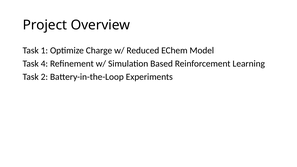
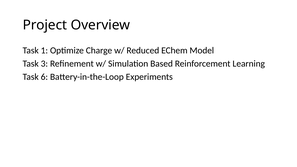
4: 4 -> 3
2: 2 -> 6
